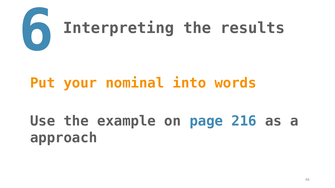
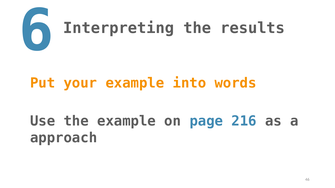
your nominal: nominal -> example
